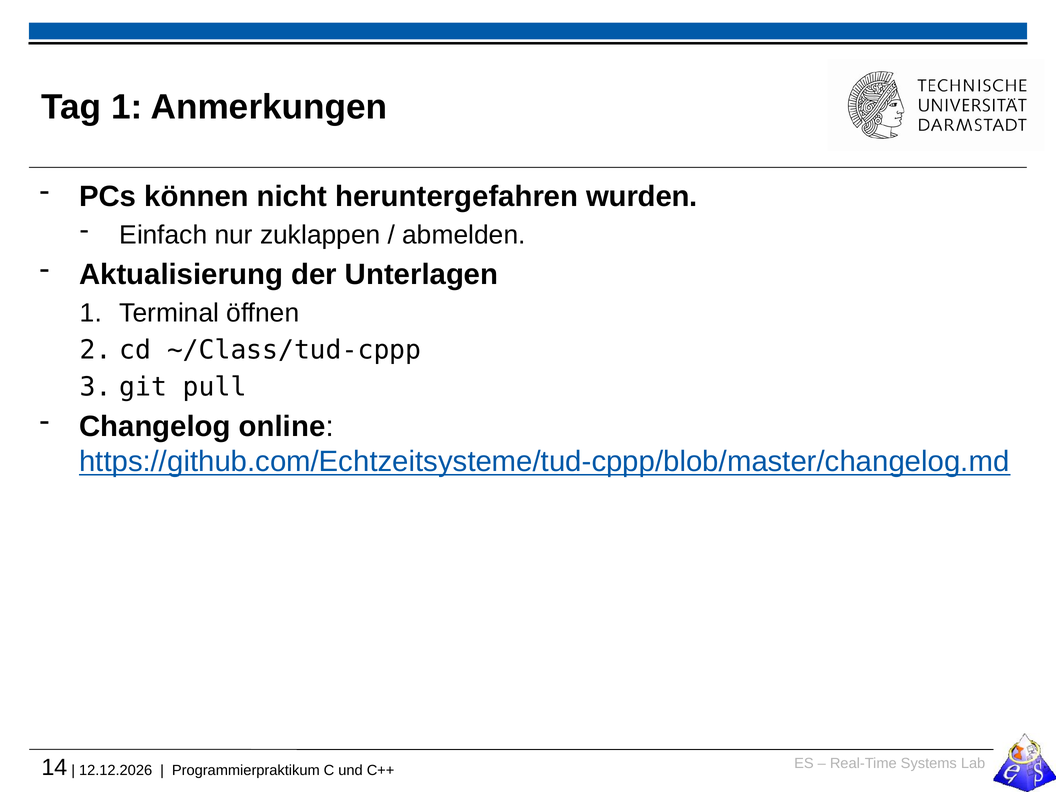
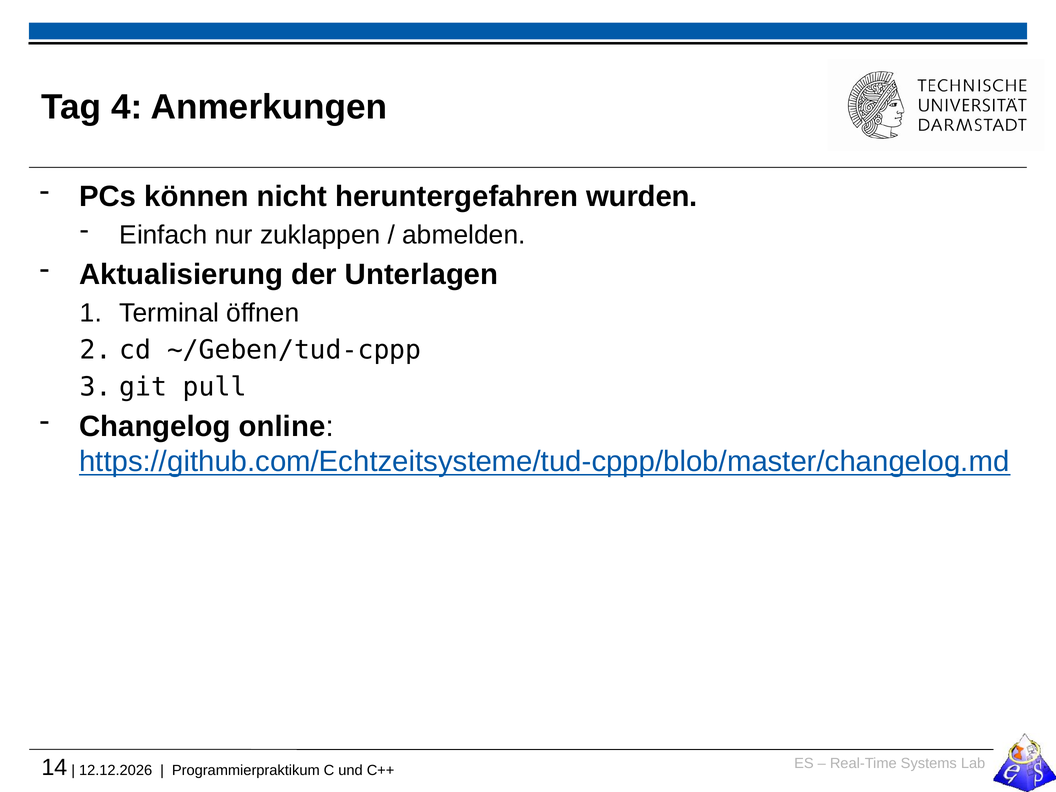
Tag 1: 1 -> 4
~/Class/tud-cppp: ~/Class/tud-cppp -> ~/Geben/tud-cppp
